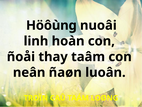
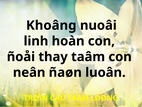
Höôùng: Höôùng -> Khoâng
